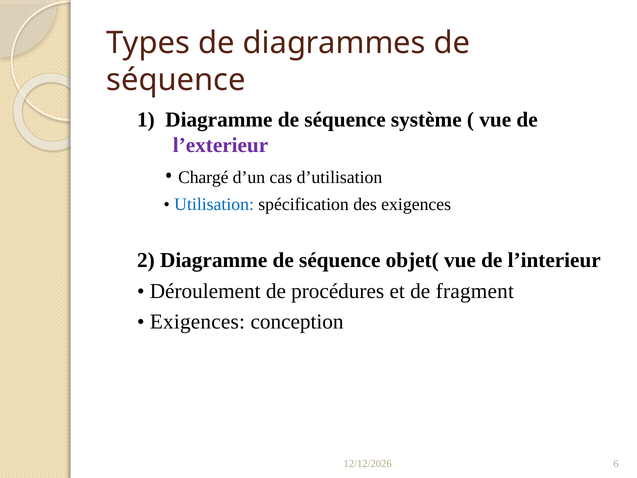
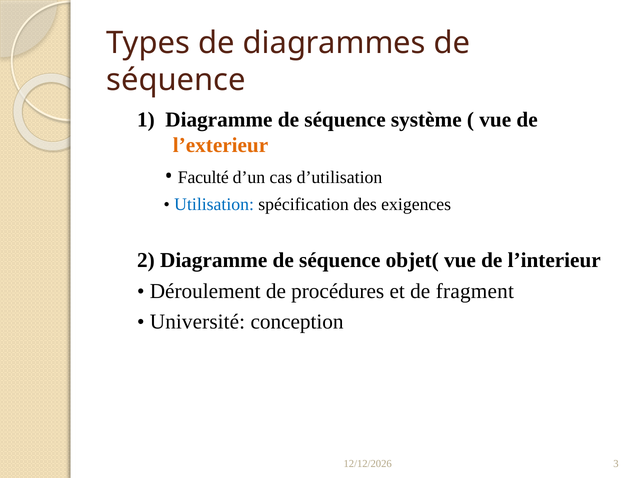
l’exterieur colour: purple -> orange
Chargé: Chargé -> Faculté
Exigences at (197, 322): Exigences -> Université
6: 6 -> 3
